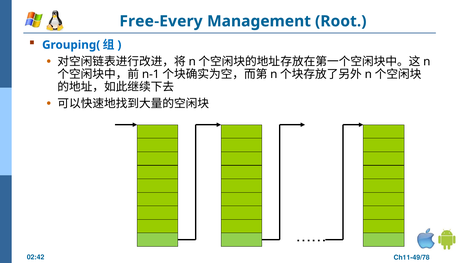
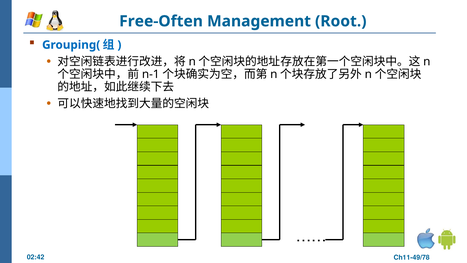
Free-Every: Free-Every -> Free-Often
